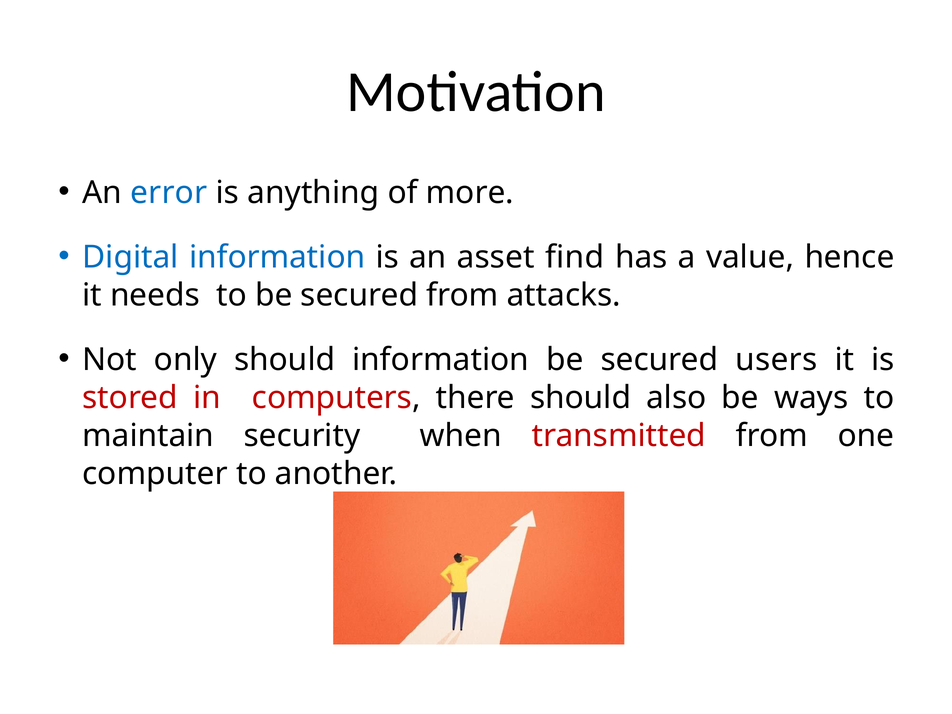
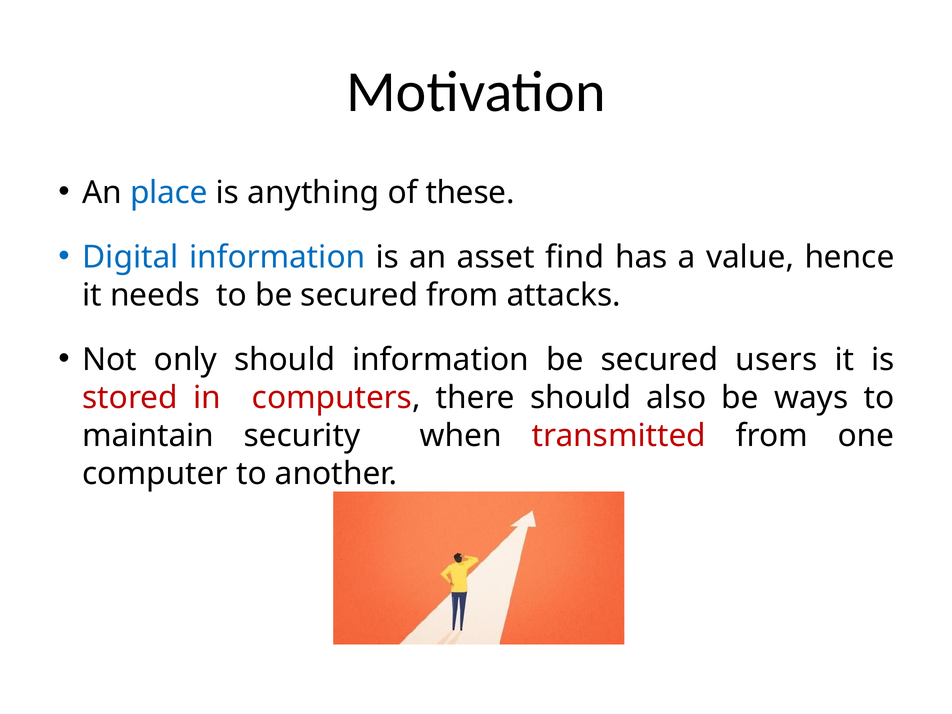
error: error -> place
more: more -> these
